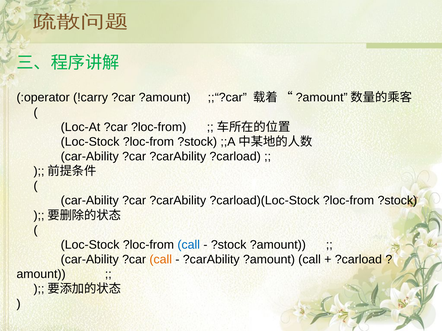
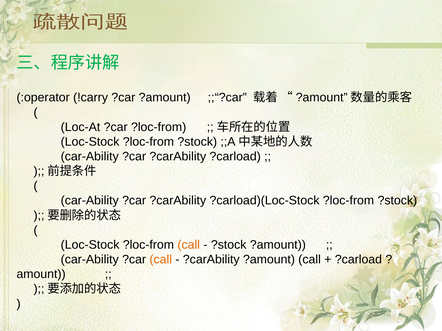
call at (189, 245) colour: blue -> orange
